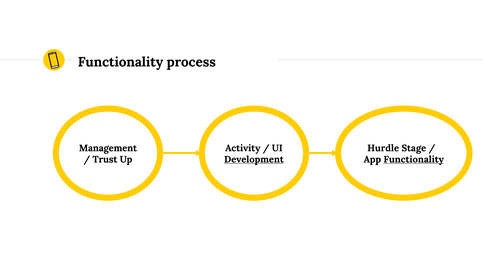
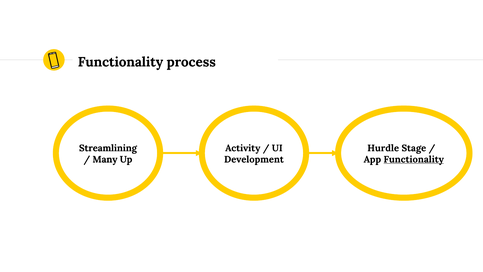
Management: Management -> Streamlining
Trust: Trust -> Many
Development underline: present -> none
